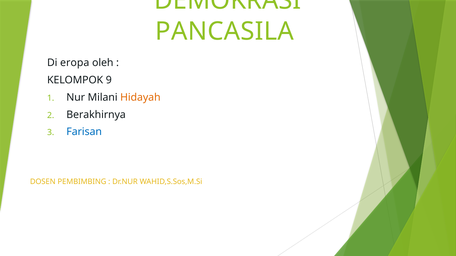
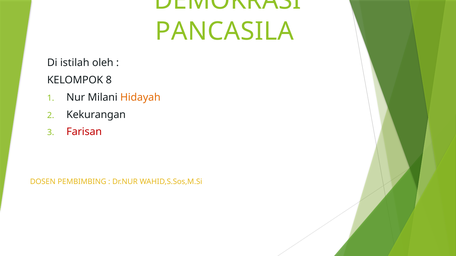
eropa: eropa -> istilah
9: 9 -> 8
Berakhirnya: Berakhirnya -> Kekurangan
Farisan colour: blue -> red
